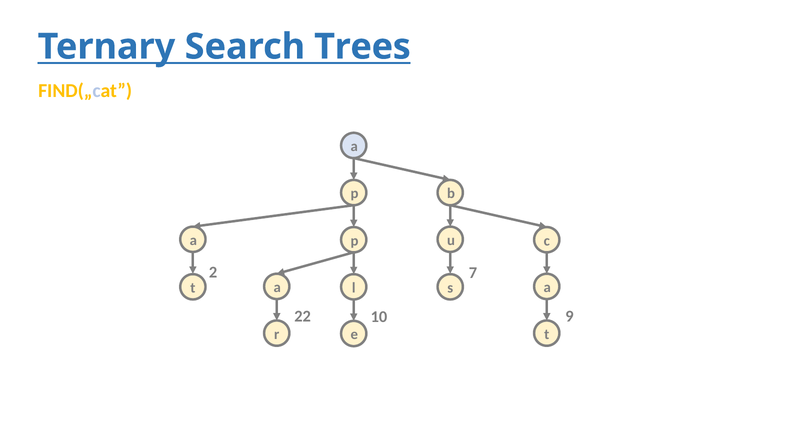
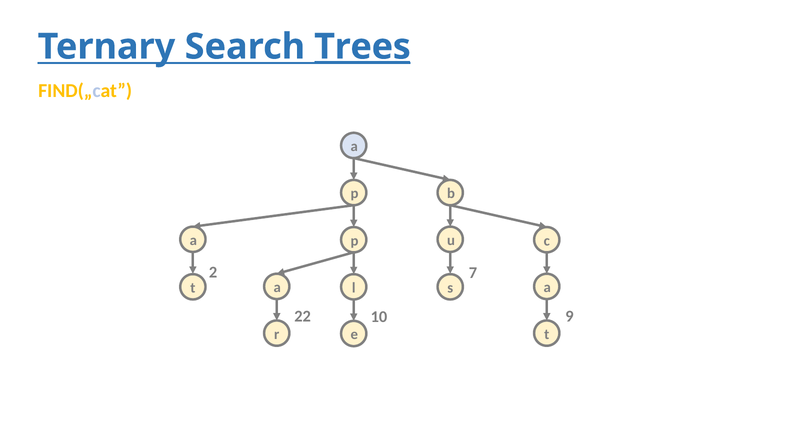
Trees underline: none -> present
